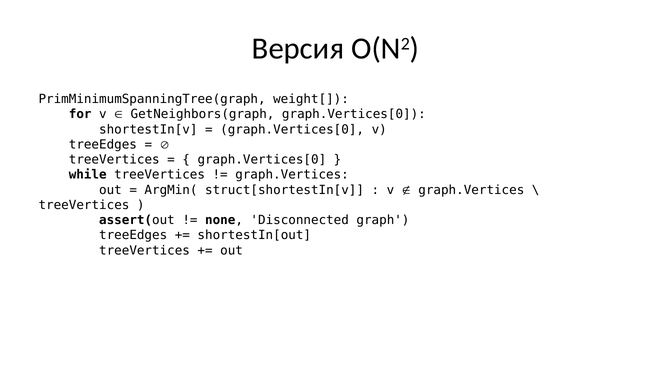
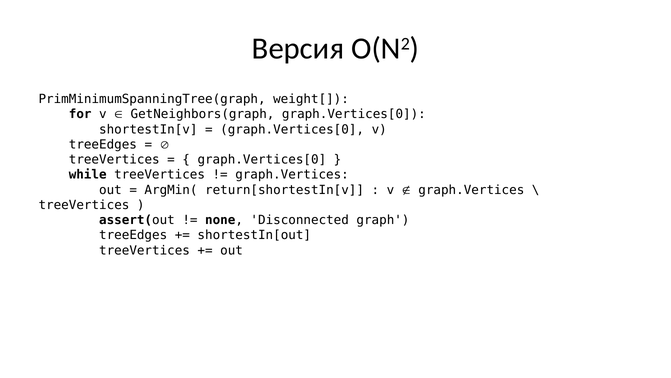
struct[shortestIn[v: struct[shortestIn[v -> return[shortestIn[v
